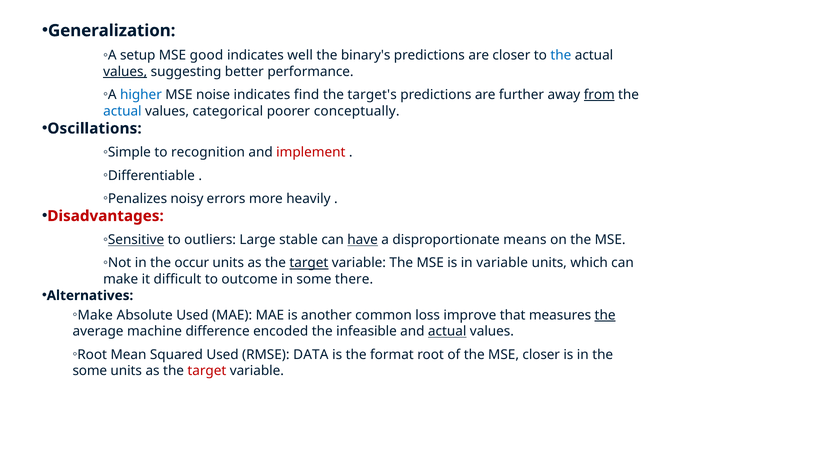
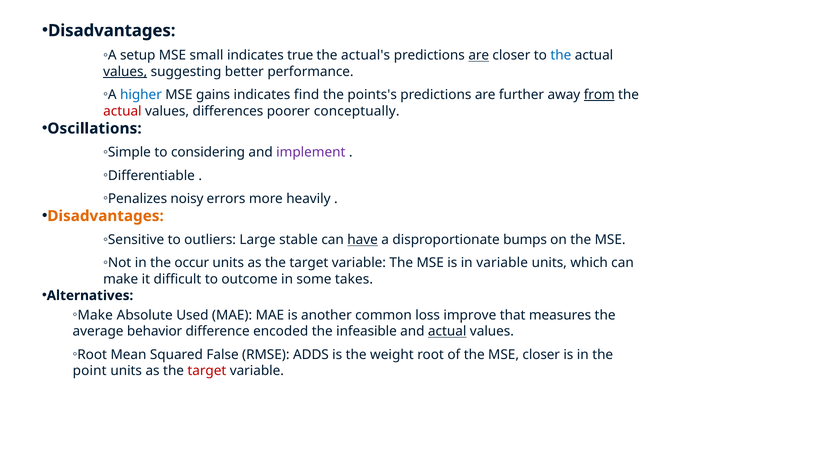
Generalization at (112, 31): Generalization -> Disadvantages
good: good -> small
well: well -> true
binary's: binary's -> actual's
are at (479, 56) underline: none -> present
noise: noise -> gains
target's: target's -> points's
actual at (122, 111) colour: blue -> red
categorical: categorical -> differences
recognition: recognition -> considering
implement colour: red -> purple
Disadvantages at (106, 216) colour: red -> orange
Sensitive underline: present -> none
means: means -> bumps
target at (309, 263) underline: present -> none
there: there -> takes
the at (605, 316) underline: present -> none
machine: machine -> behavior
Squared Used: Used -> False
DATA: DATA -> ADDS
format: format -> weight
some at (90, 371): some -> point
